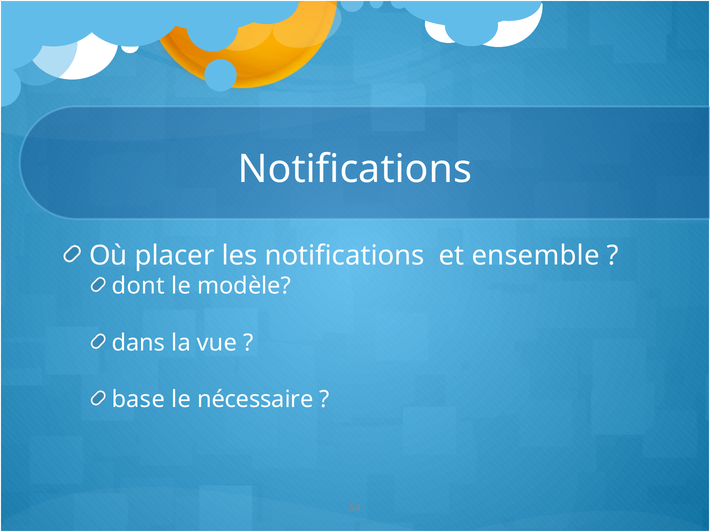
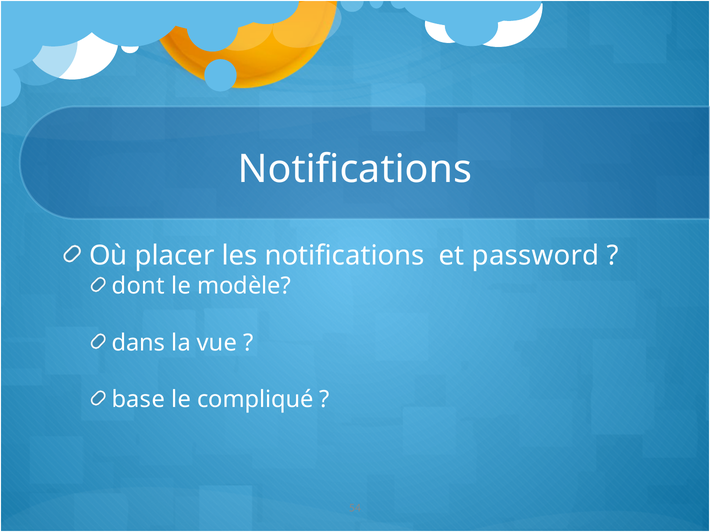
ensemble: ensemble -> password
nécessaire: nécessaire -> compliqué
